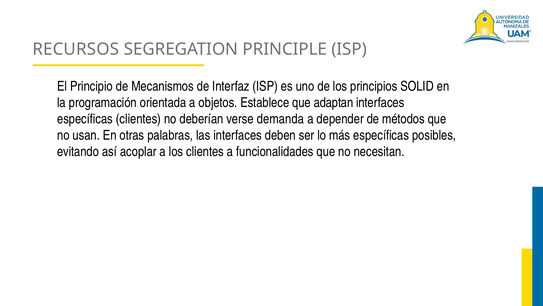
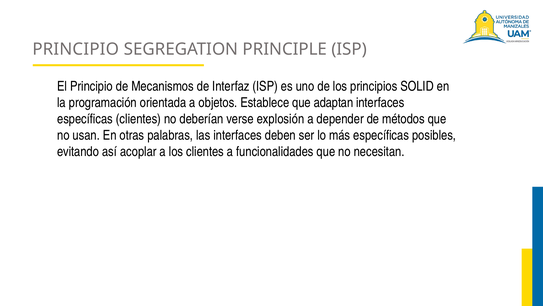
RECURSOS at (76, 49): RECURSOS -> PRINCIPIO
demanda: demanda -> explosión
